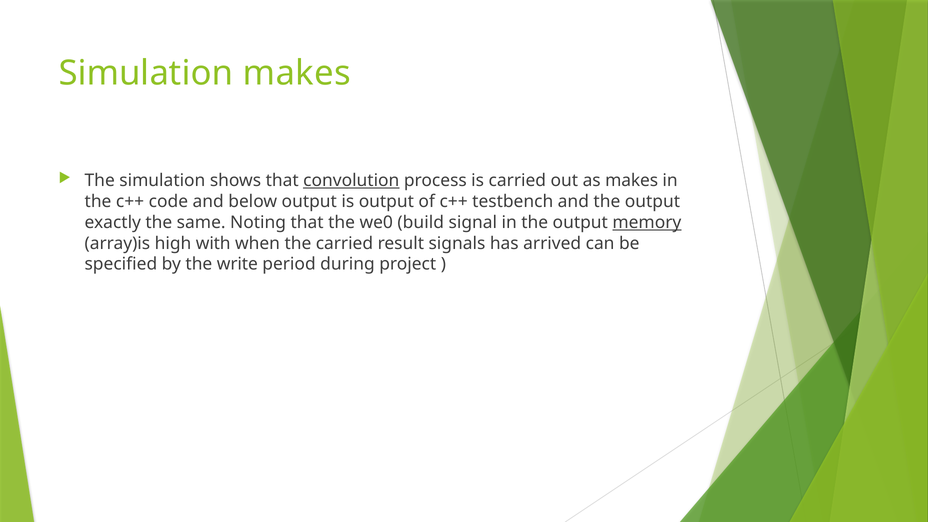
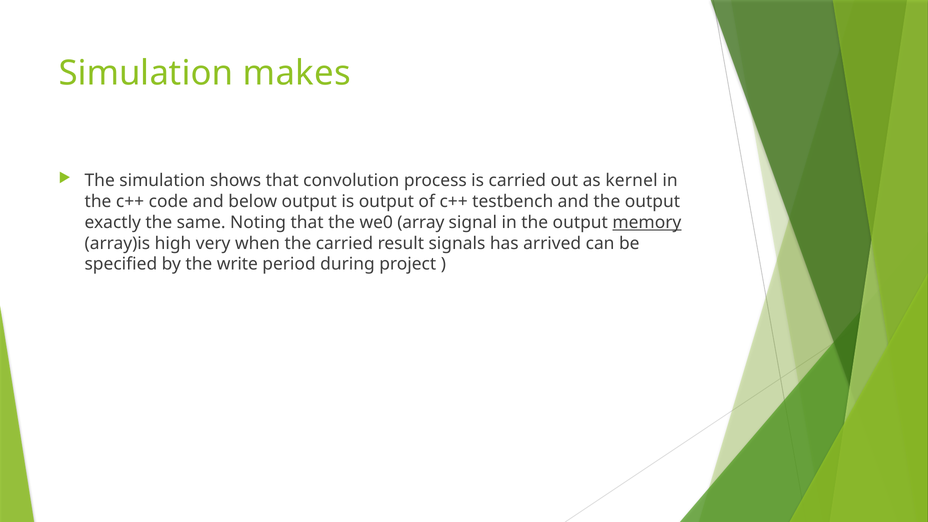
convolution underline: present -> none
as makes: makes -> kernel
build: build -> array
with: with -> very
